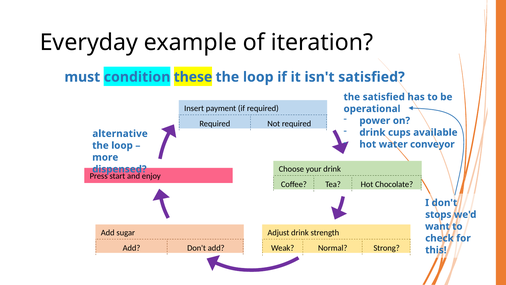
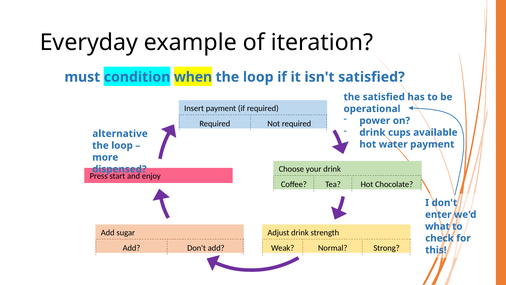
these: these -> when
water conveyor: conveyor -> payment
stops: stops -> enter
want: want -> what
